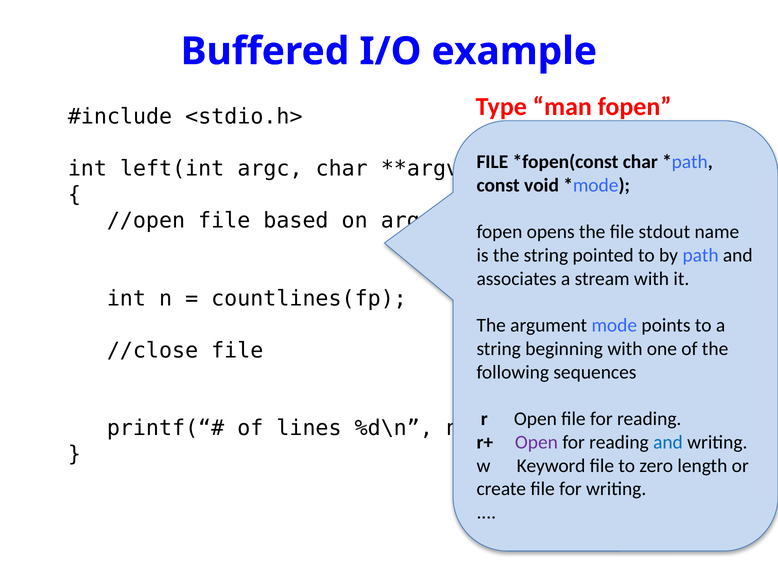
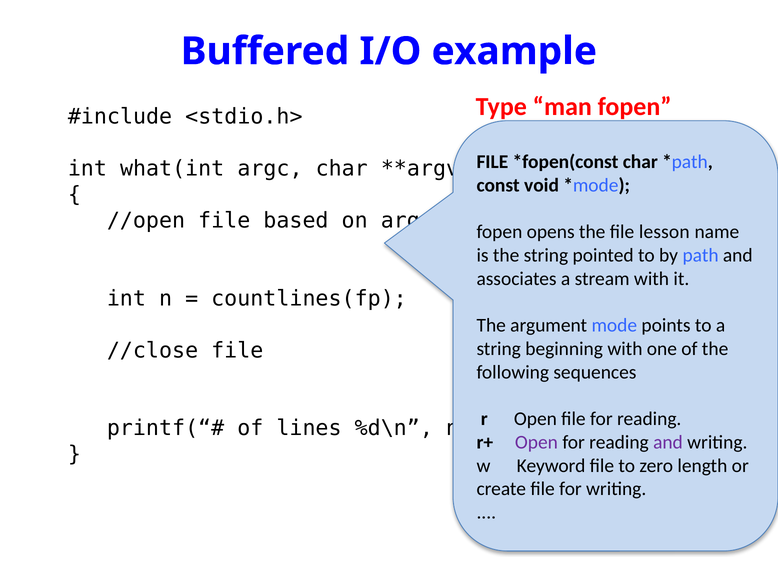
left(int: left(int -> what(int
stdout: stdout -> lesson
and at (668, 442) colour: blue -> purple
